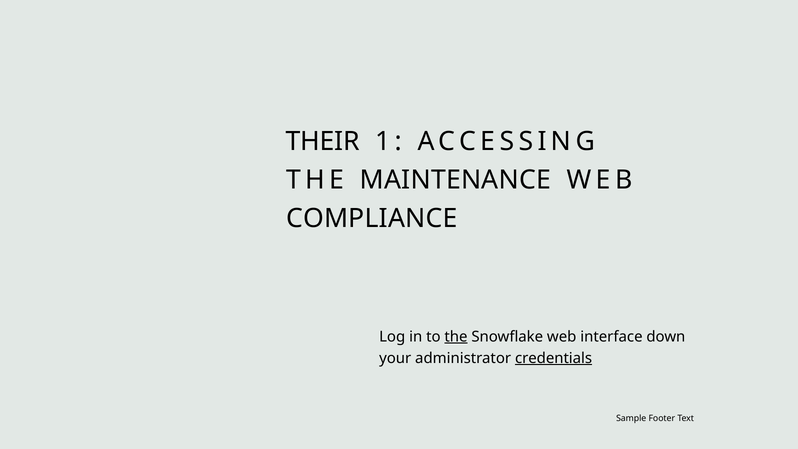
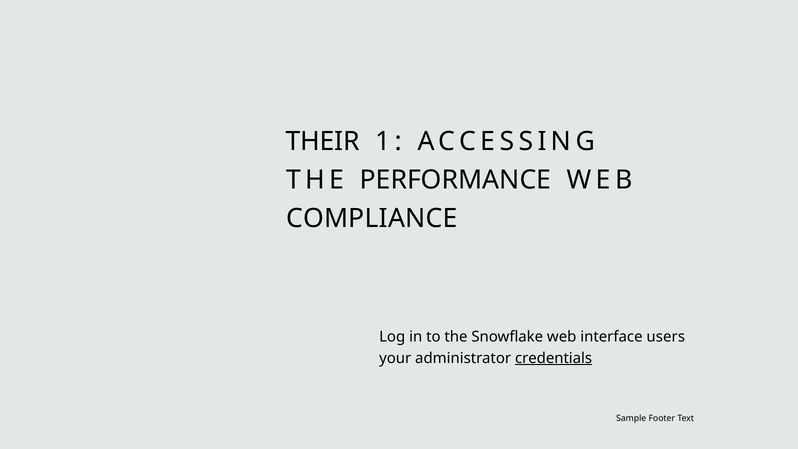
MAINTENANCE: MAINTENANCE -> PERFORMANCE
the at (456, 337) underline: present -> none
down: down -> users
